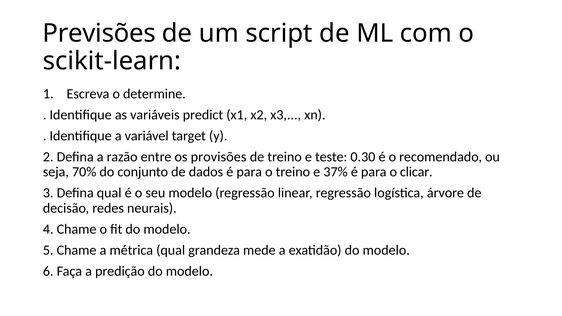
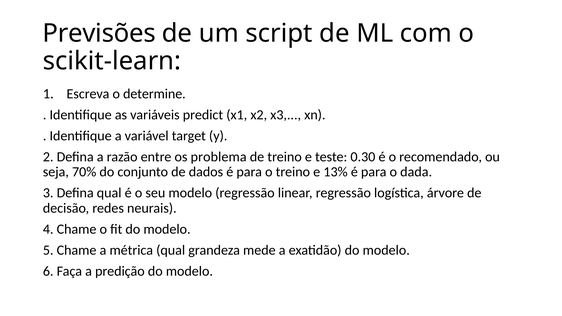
provisões: provisões -> problema
37%: 37% -> 13%
clicar: clicar -> dada
